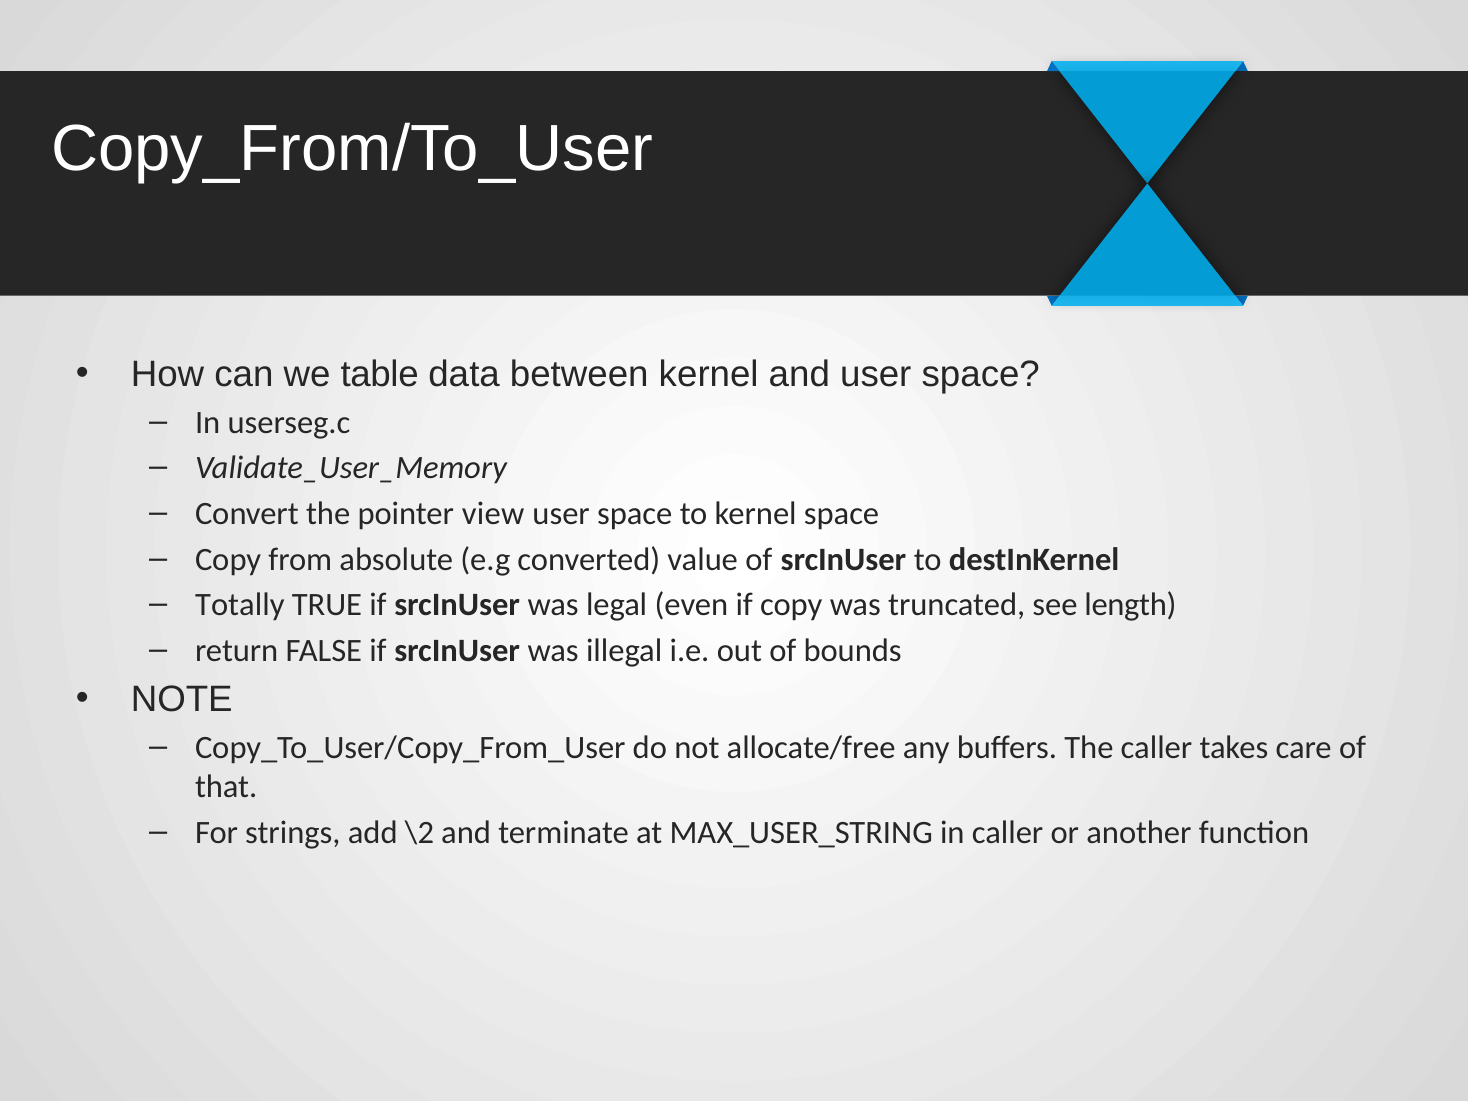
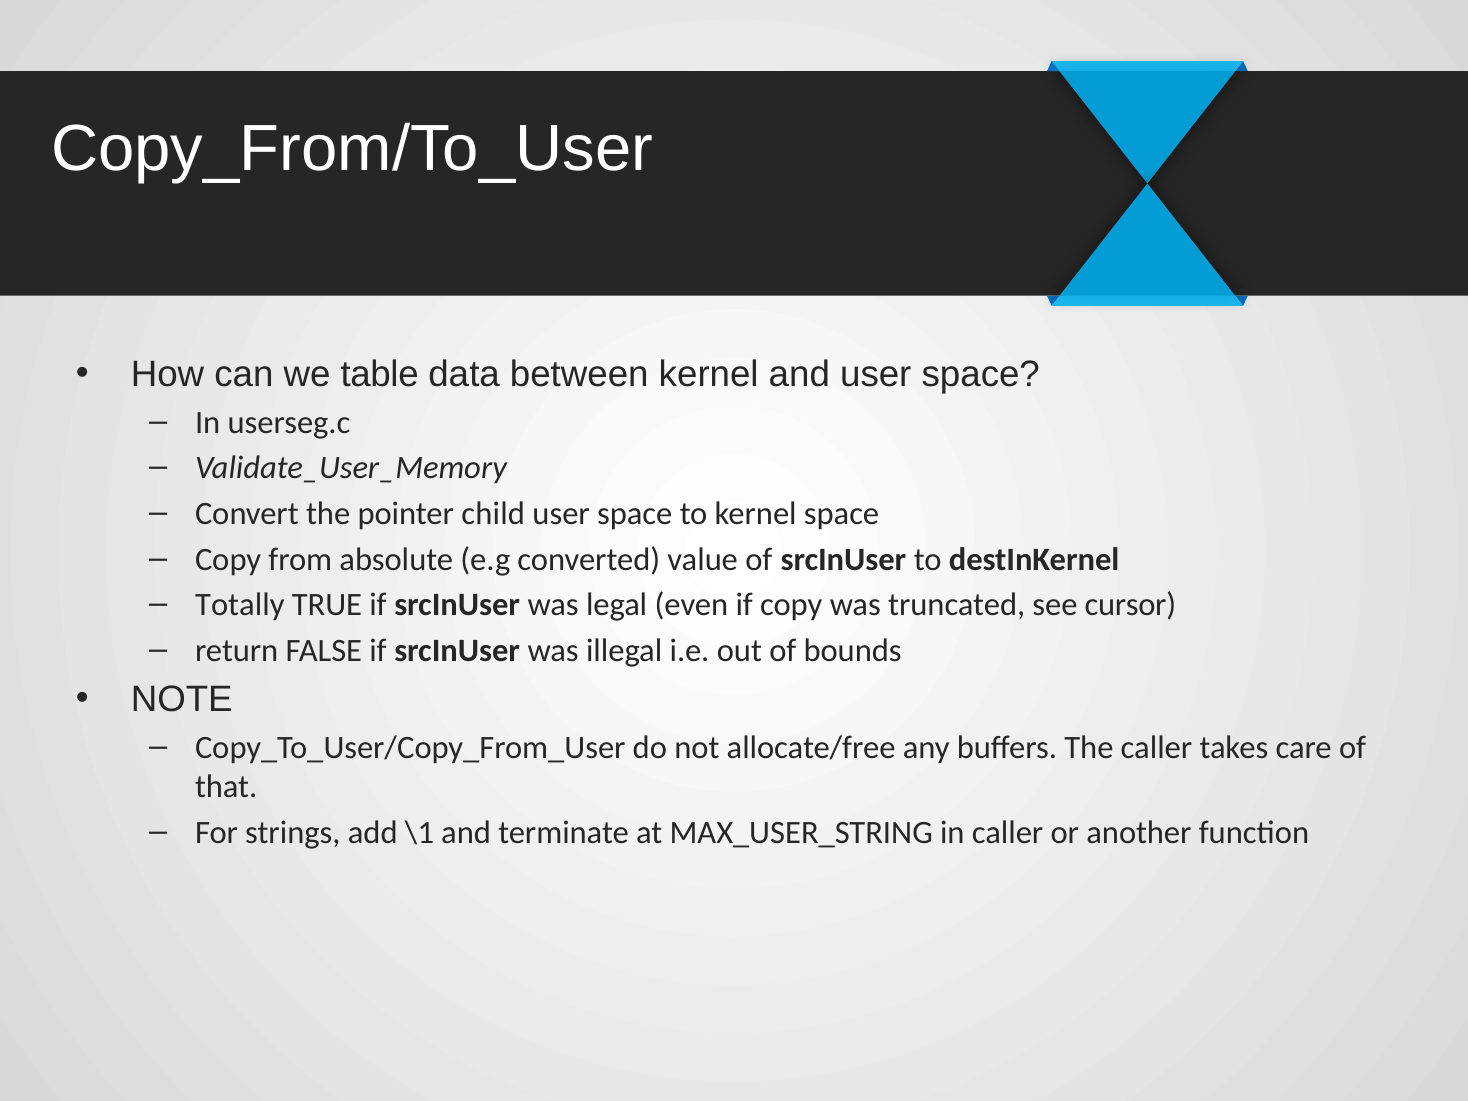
view: view -> child
length: length -> cursor
\2: \2 -> \1
